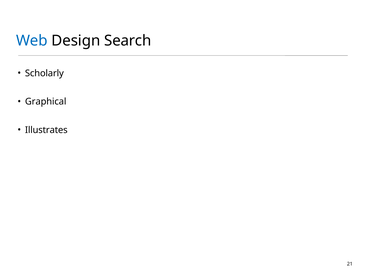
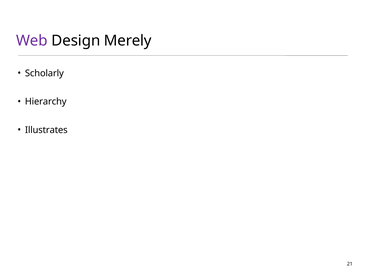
Web colour: blue -> purple
Search: Search -> Merely
Graphical: Graphical -> Hierarchy
